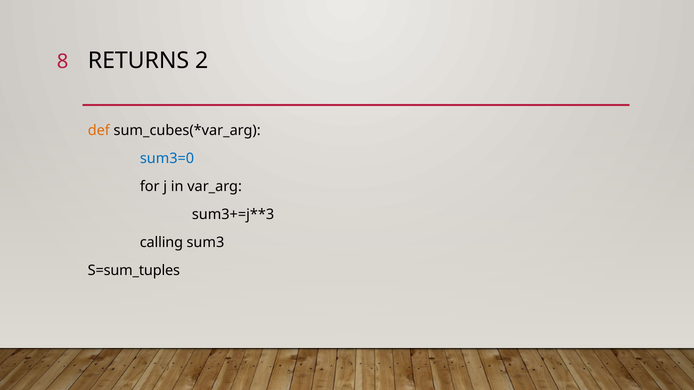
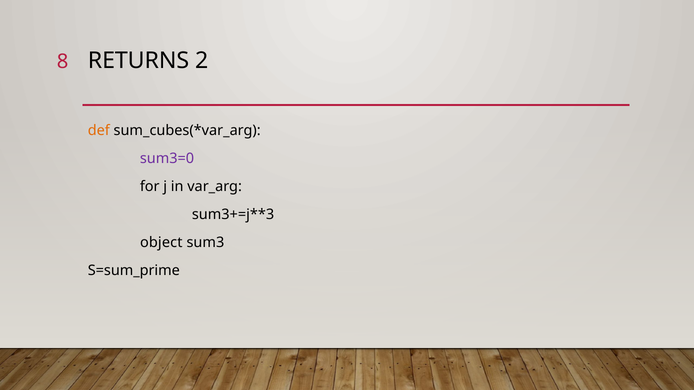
sum3=0 colour: blue -> purple
calling: calling -> object
S=sum_tuples: S=sum_tuples -> S=sum_prime
